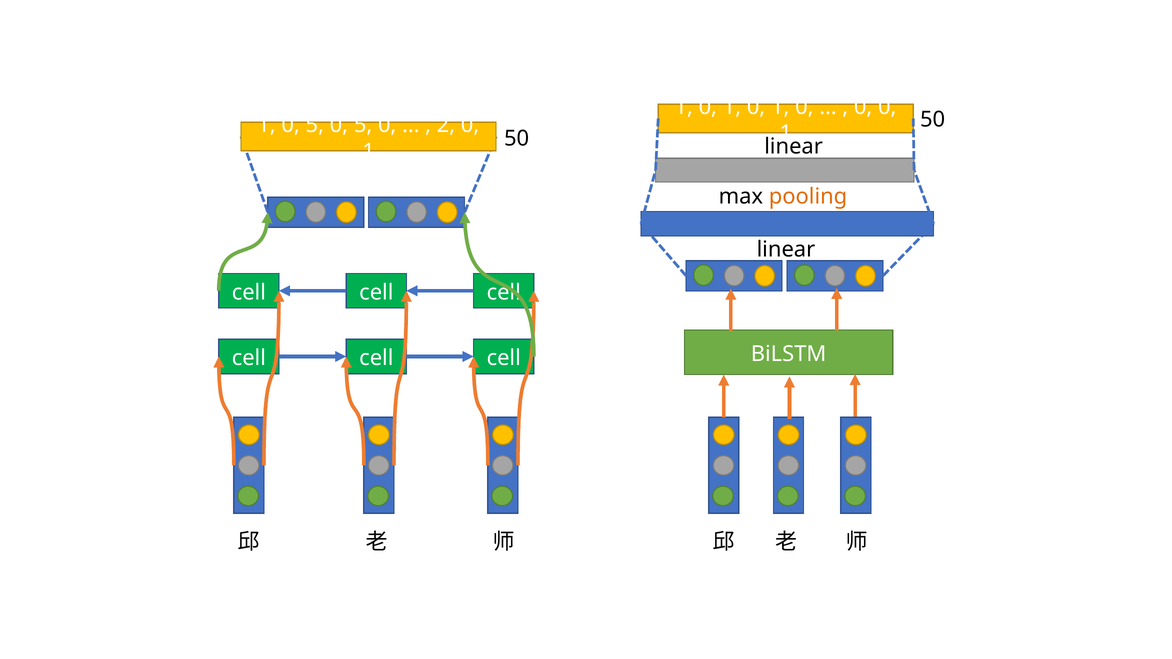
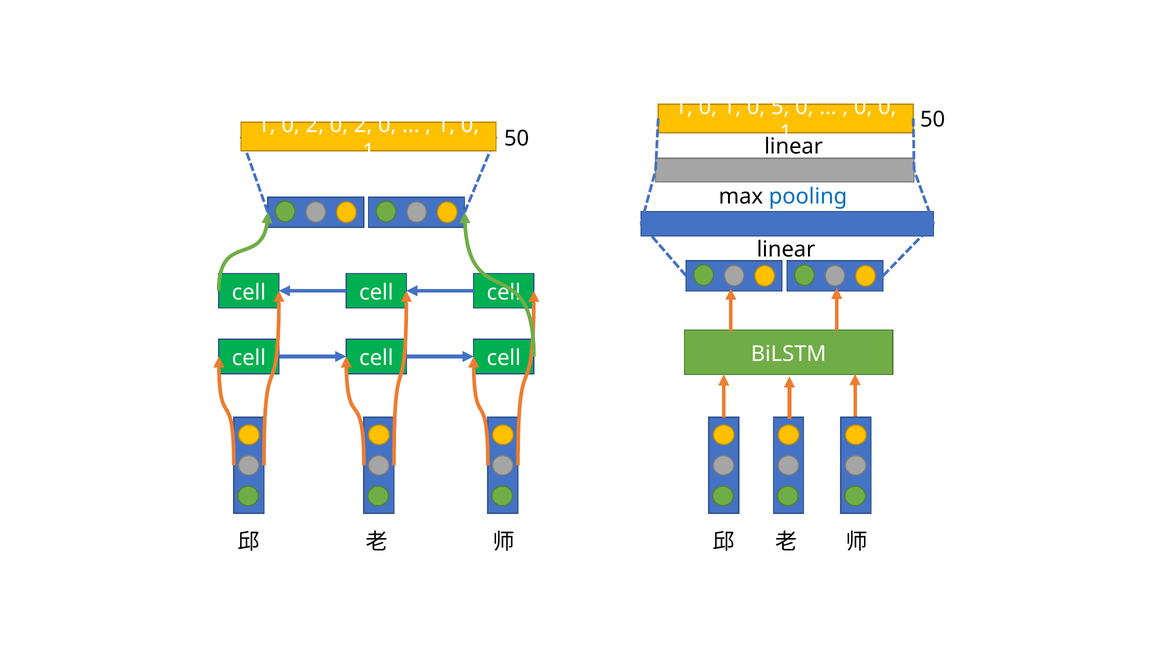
0 1 0 1: 1 -> 5
1 0 5: 5 -> 2
5 at (363, 125): 5 -> 2
2 at (446, 125): 2 -> 1
pooling colour: orange -> blue
